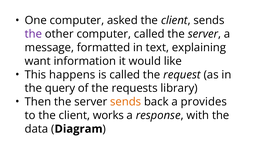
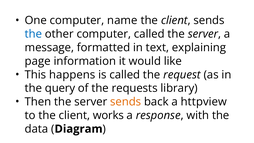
asked: asked -> name
the at (33, 34) colour: purple -> blue
want: want -> page
provides: provides -> httpview
